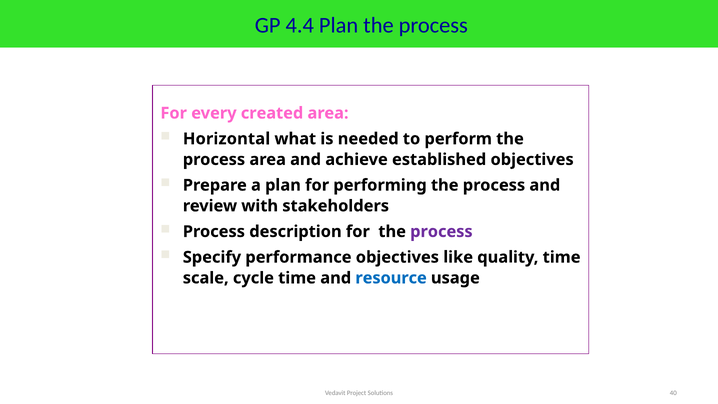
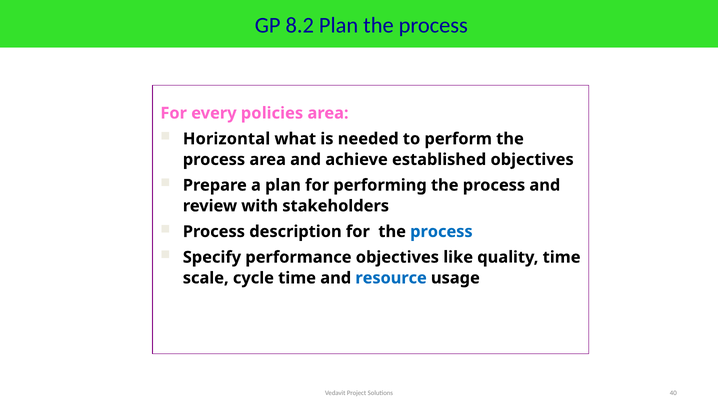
4.4: 4.4 -> 8.2
created: created -> policies
process at (441, 232) colour: purple -> blue
